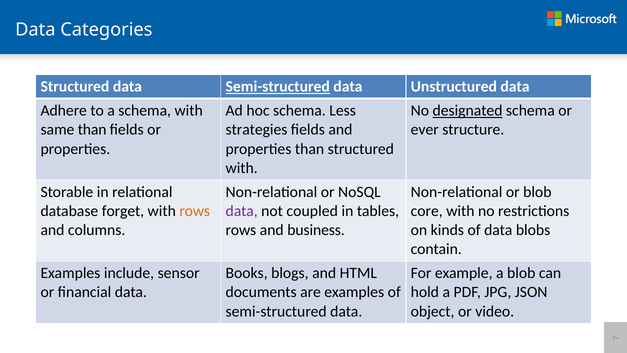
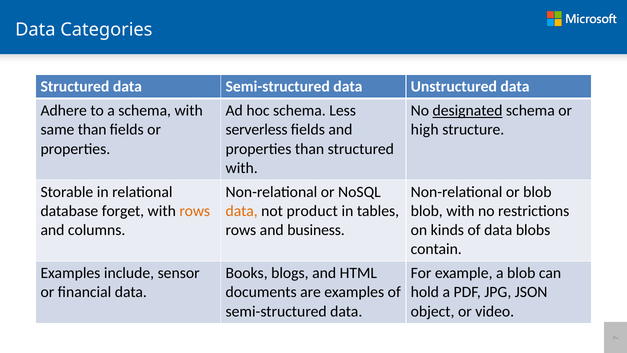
Semi-structured at (278, 87) underline: present -> none
strategies: strategies -> serverless
ever: ever -> high
data at (242, 211) colour: purple -> orange
coupled: coupled -> product
core at (427, 211): core -> blob
